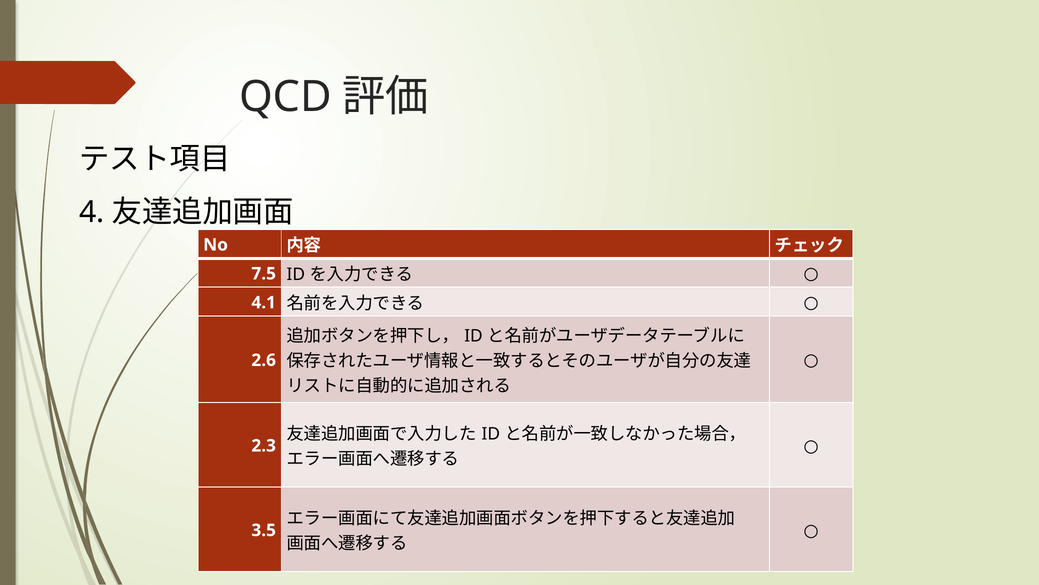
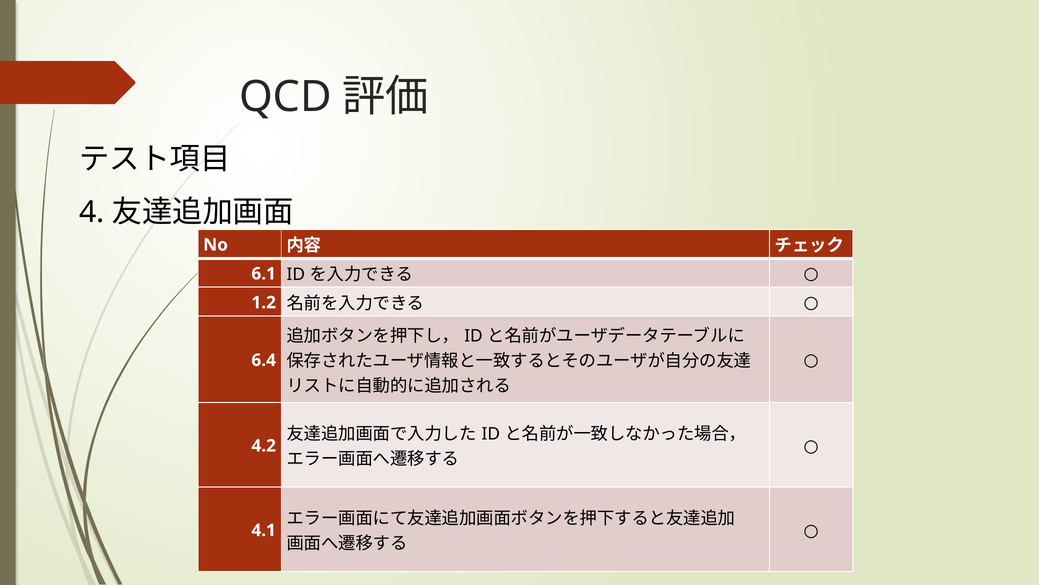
7.5: 7.5 -> 6.1
4.1: 4.1 -> 1.2
2.6: 2.6 -> 6.4
2.3: 2.3 -> 4.2
3.5: 3.5 -> 4.1
